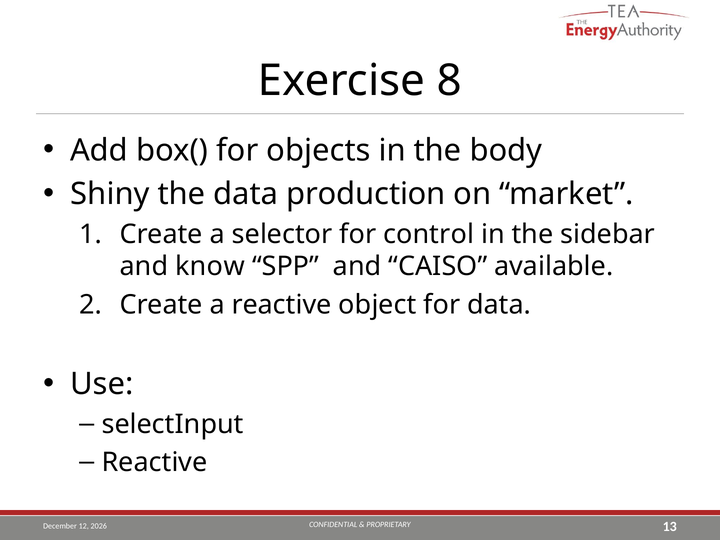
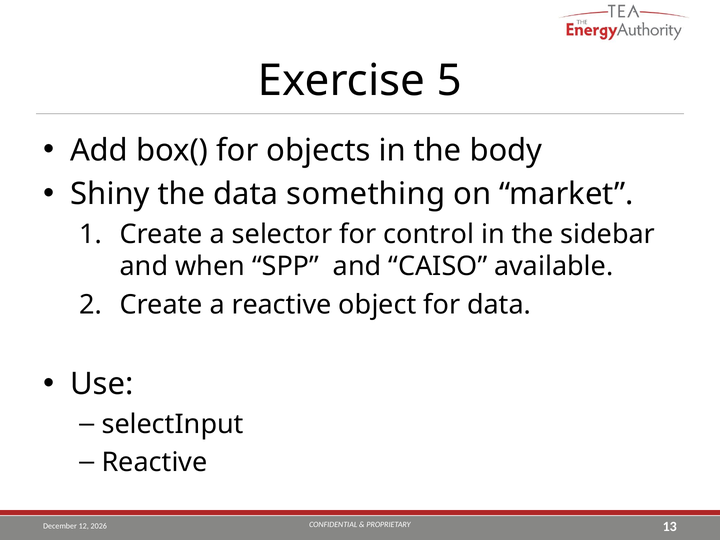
8: 8 -> 5
production: production -> something
know: know -> when
